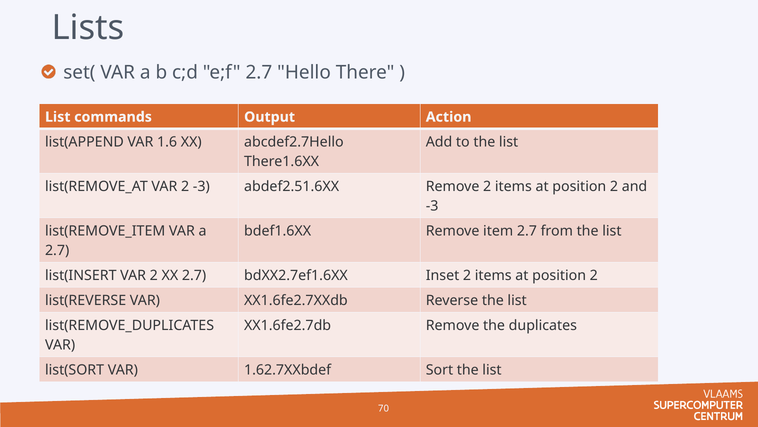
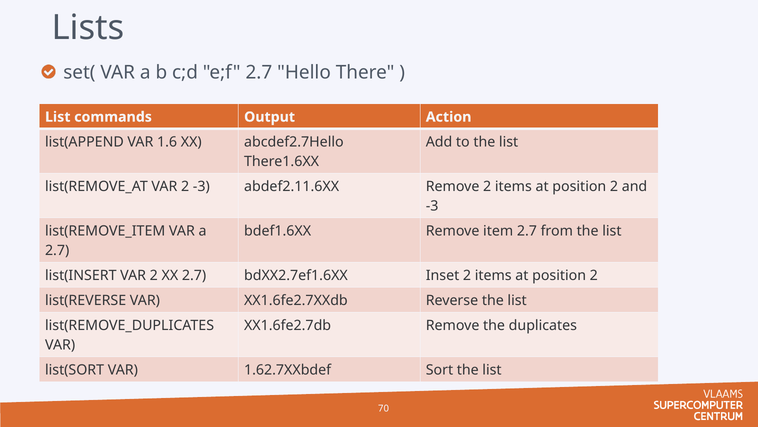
abdef2.51.6XX: abdef2.51.6XX -> abdef2.11.6XX
